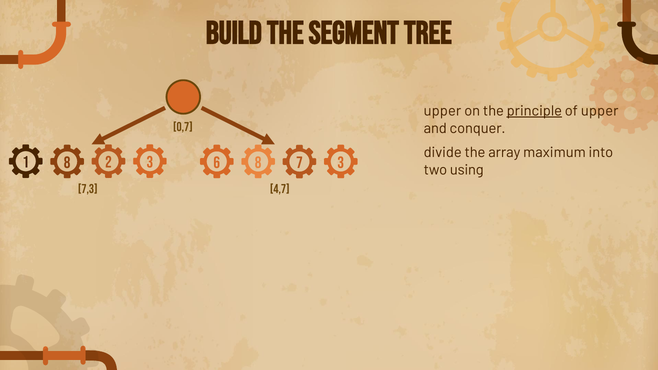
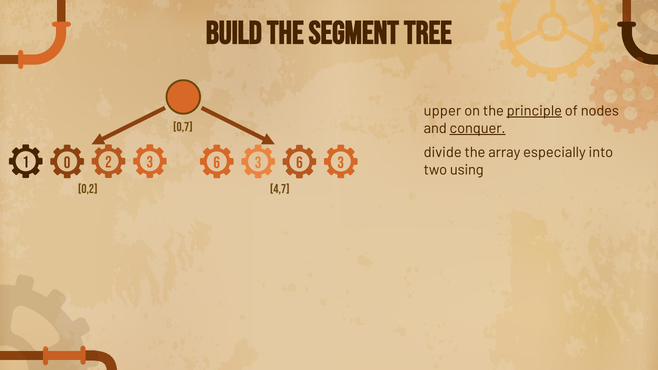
of upper: upper -> nodes
conquer underline: none -> present
maximum: maximum -> especially
1 8: 8 -> 0
3 8: 8 -> 3
6 7: 7 -> 6
7,3: 7,3 -> 0,2
